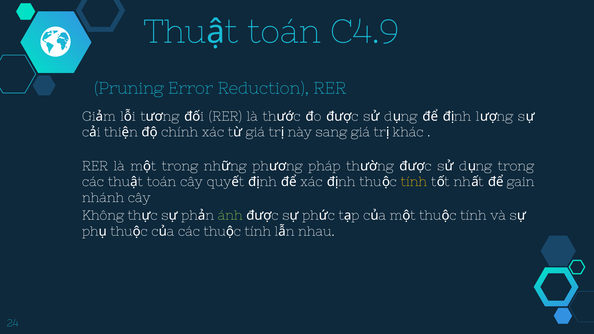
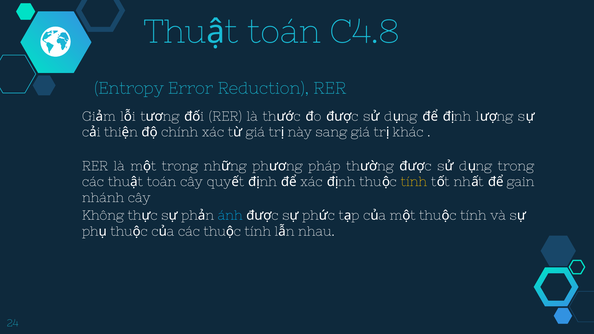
C4.9: C4.9 -> C4.8
Pruning: Pruning -> Entropy
ánh colour: light green -> light blue
